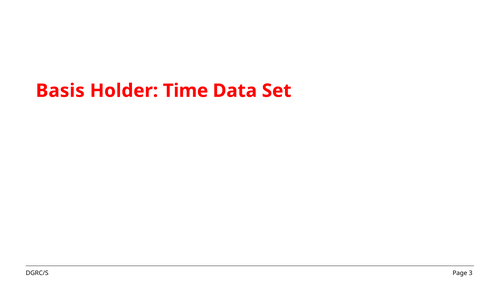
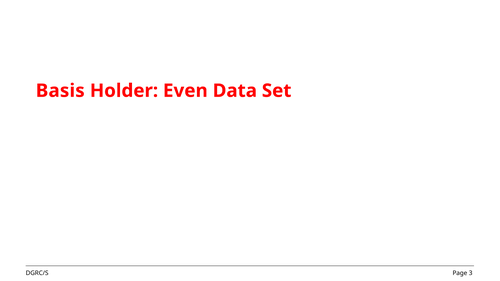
Time: Time -> Even
